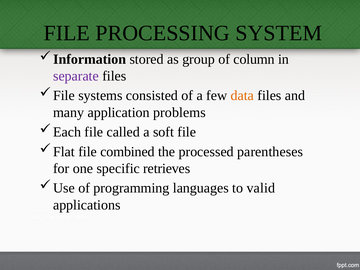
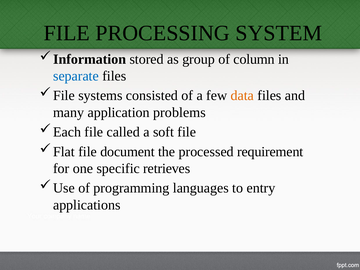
separate colour: purple -> blue
combined: combined -> document
parentheses: parentheses -> requirement
valid: valid -> entry
